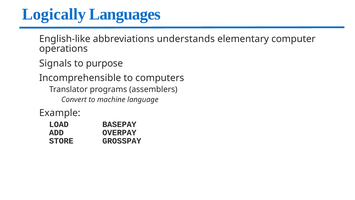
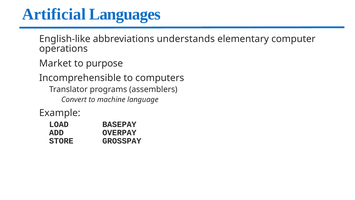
Logically: Logically -> Artificial
Signals: Signals -> Market
